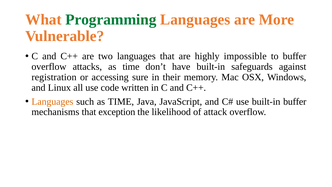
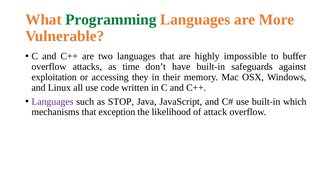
registration: registration -> exploitation
sure: sure -> they
Languages at (52, 101) colour: orange -> purple
such as TIME: TIME -> STOP
built-in buffer: buffer -> which
